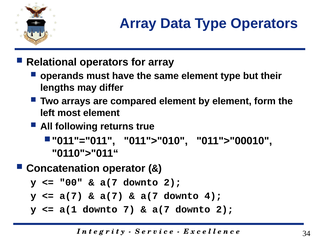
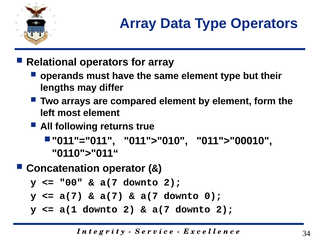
4: 4 -> 0
a(1 downto 7: 7 -> 2
